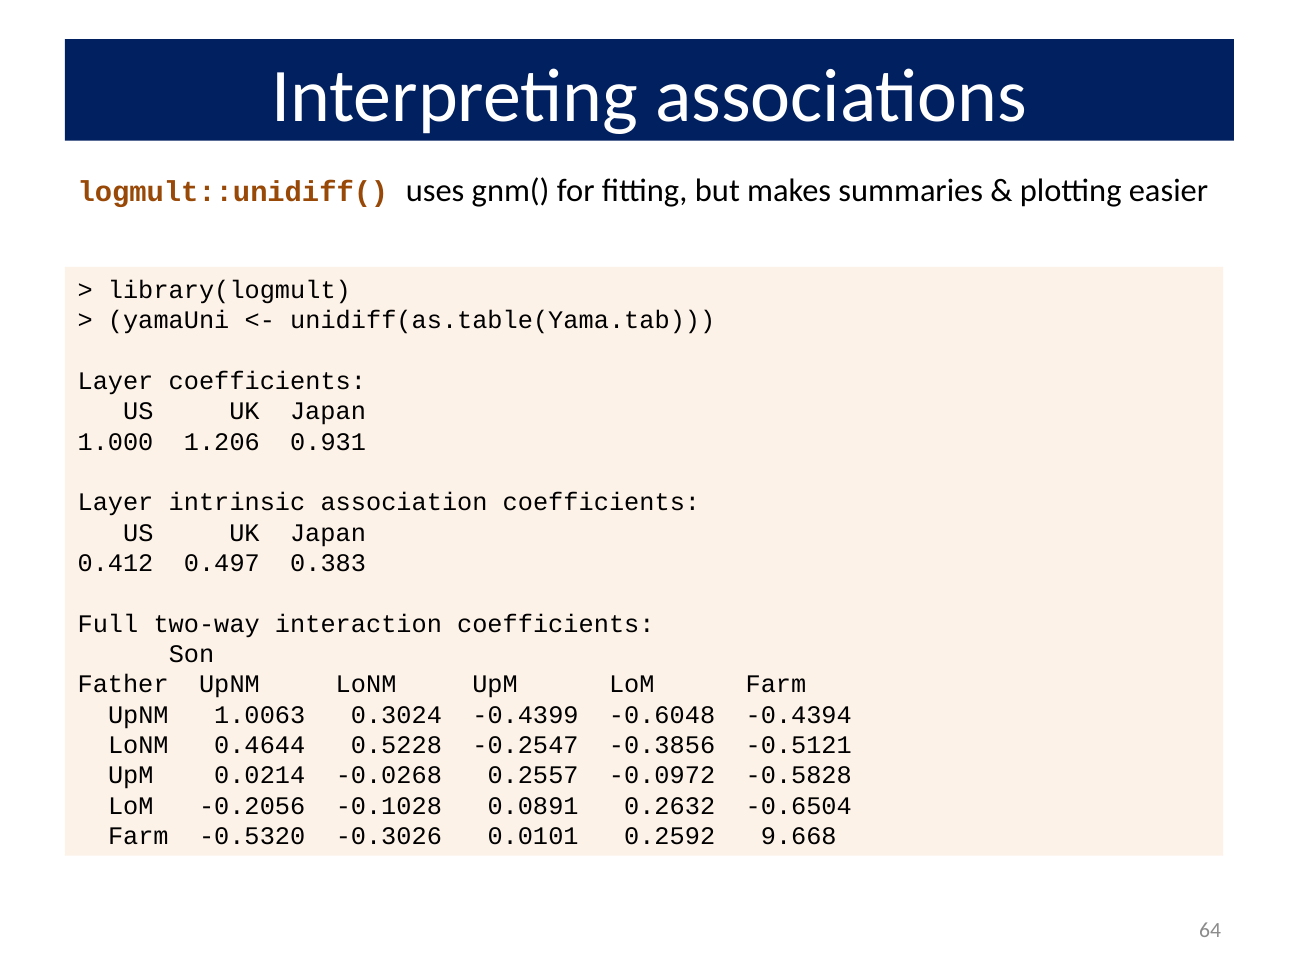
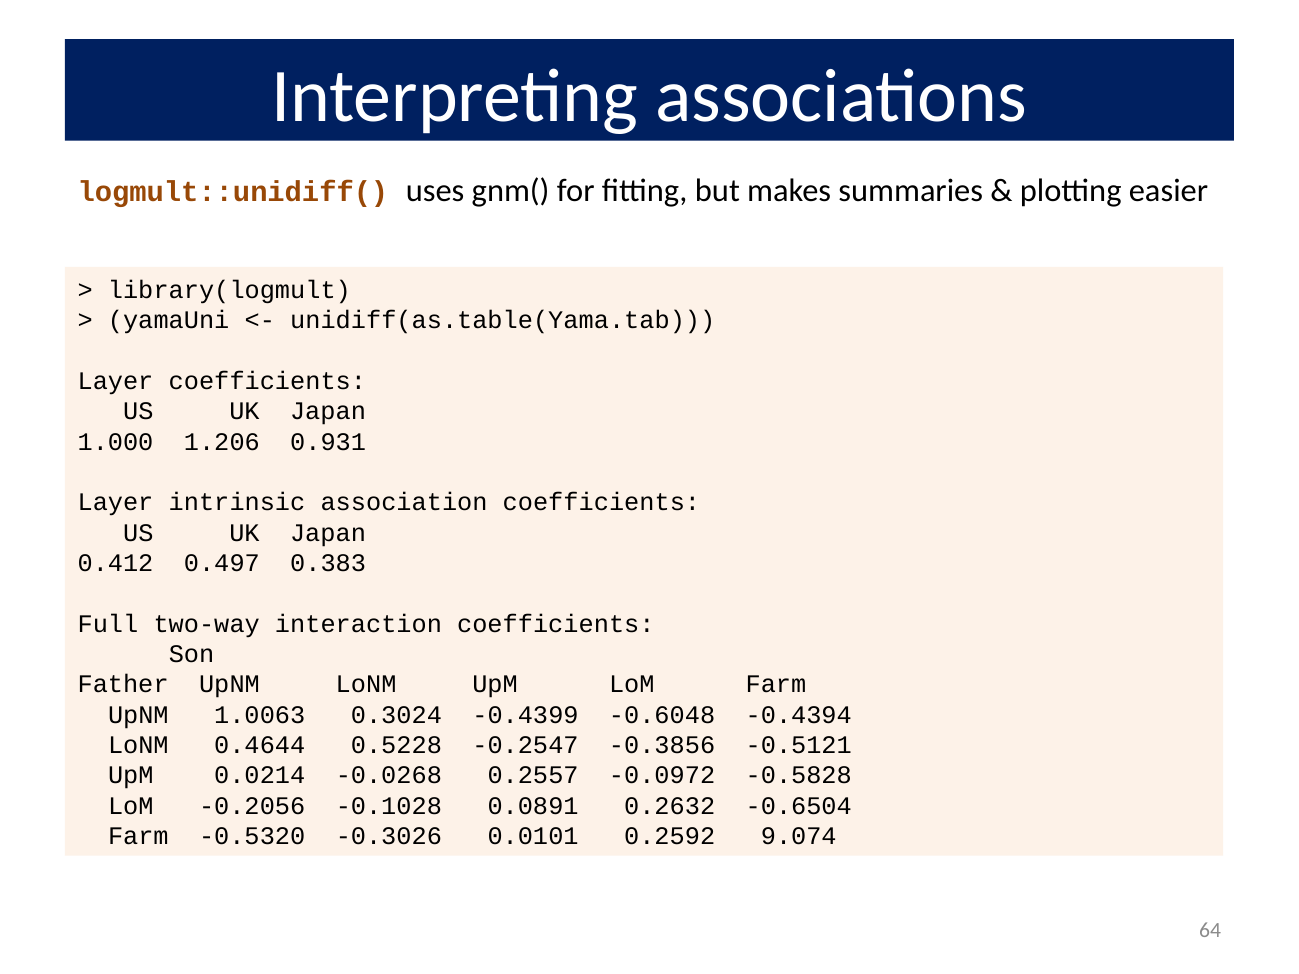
9.668: 9.668 -> 9.074
